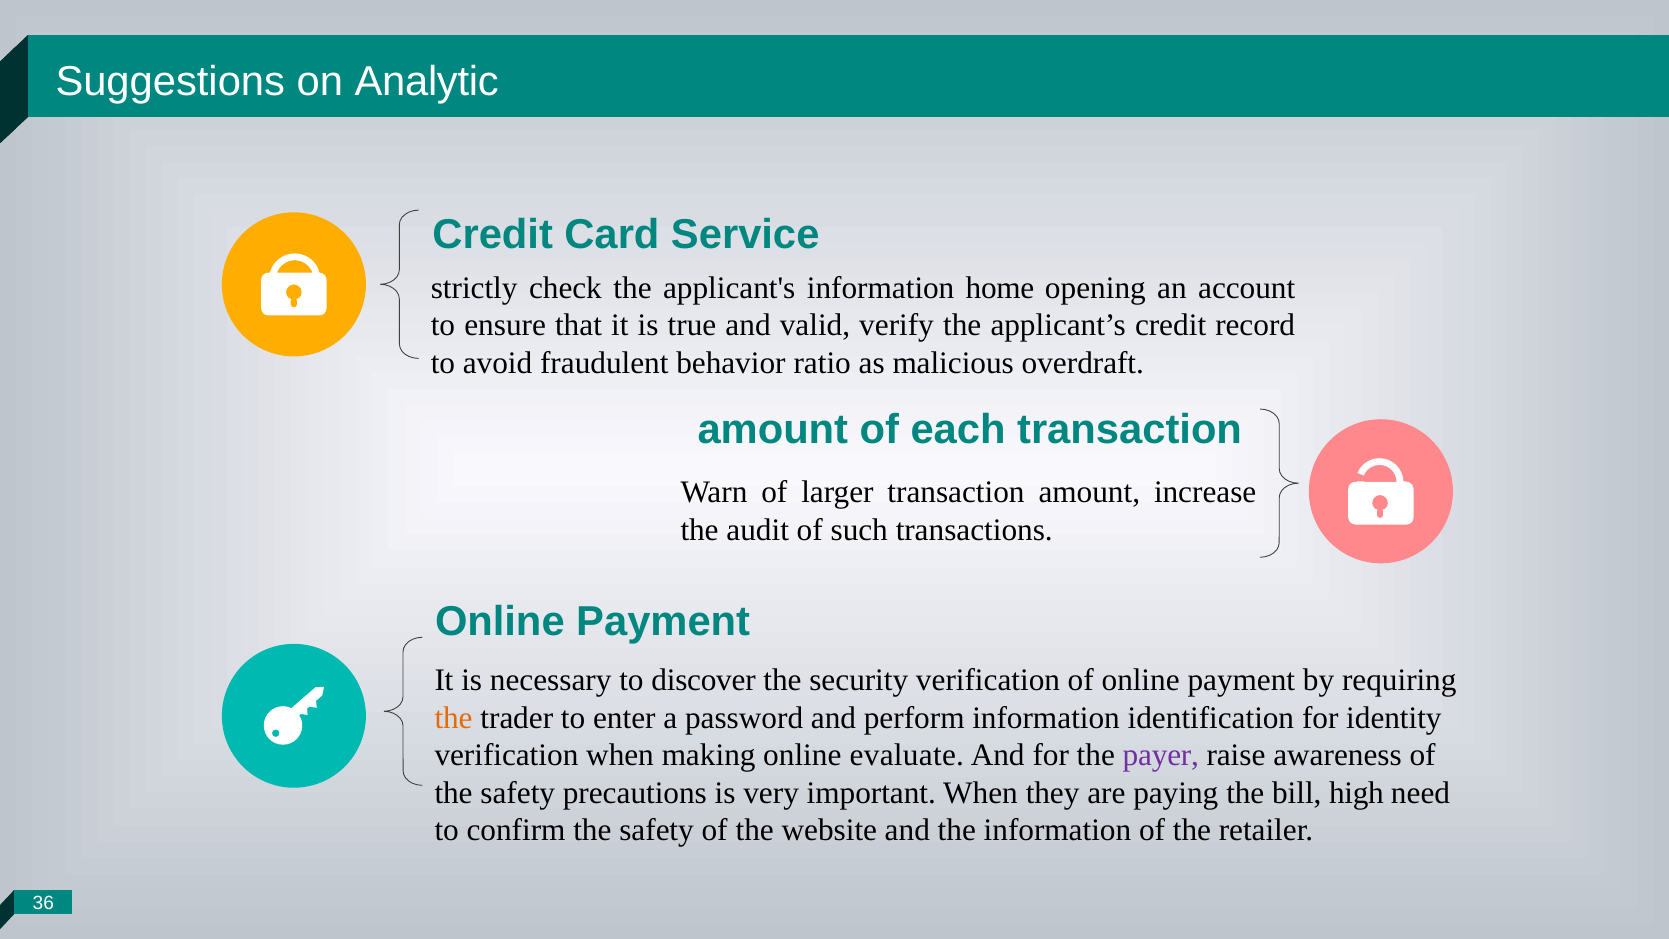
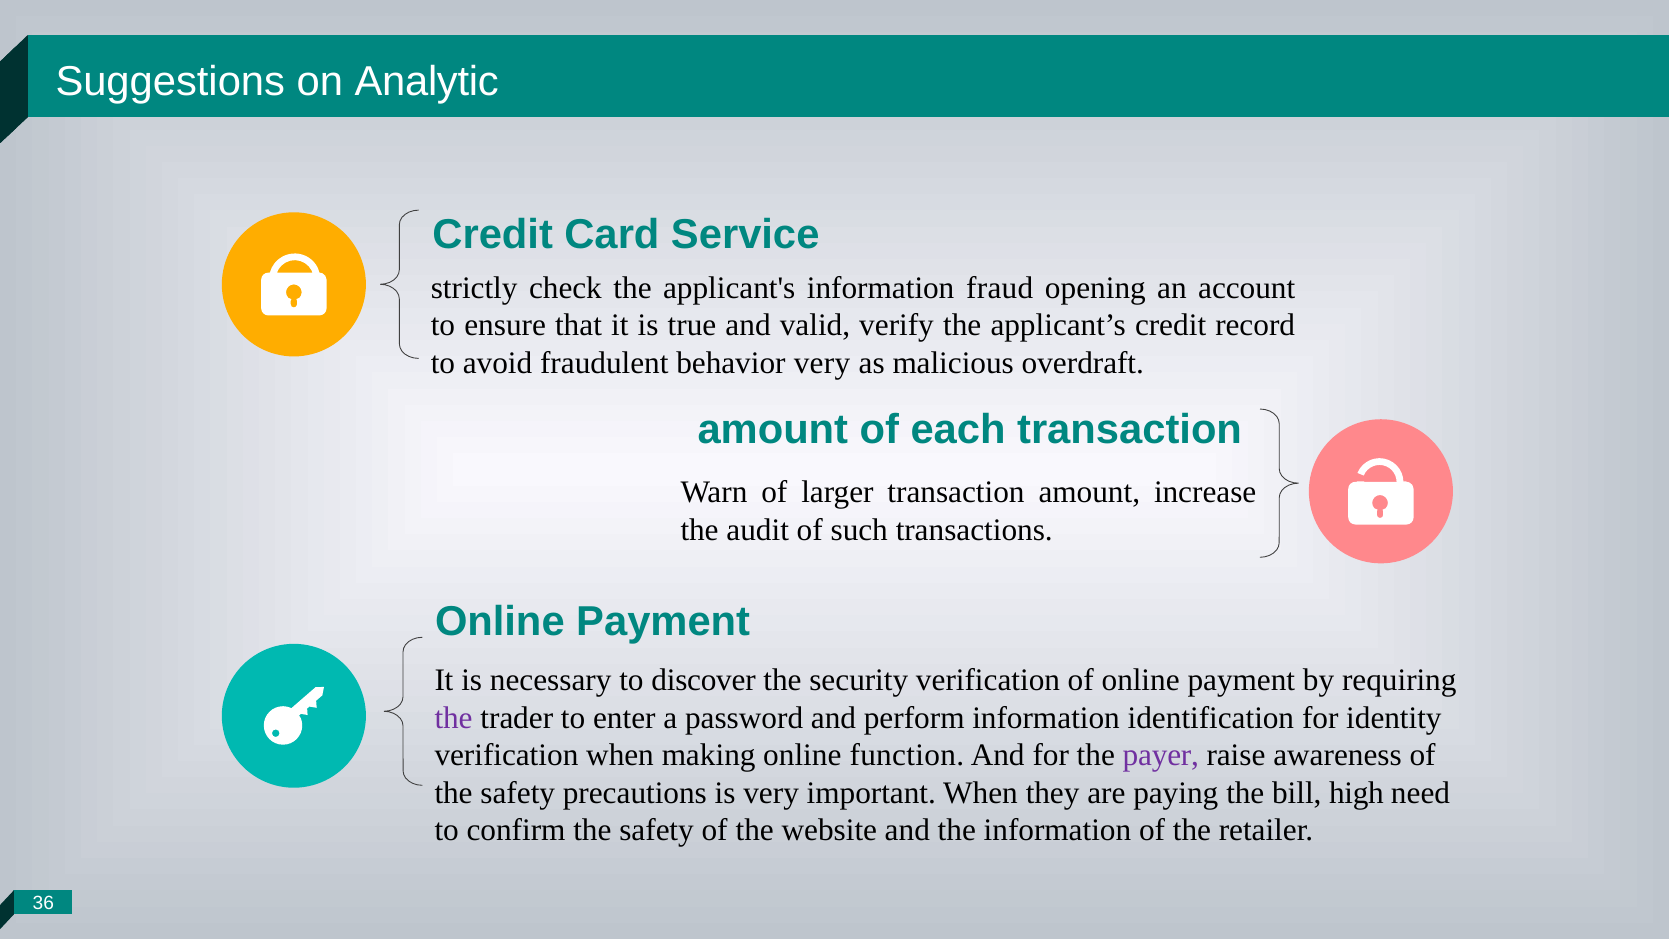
home: home -> fraud
behavior ratio: ratio -> very
the at (454, 718) colour: orange -> purple
evaluate: evaluate -> function
